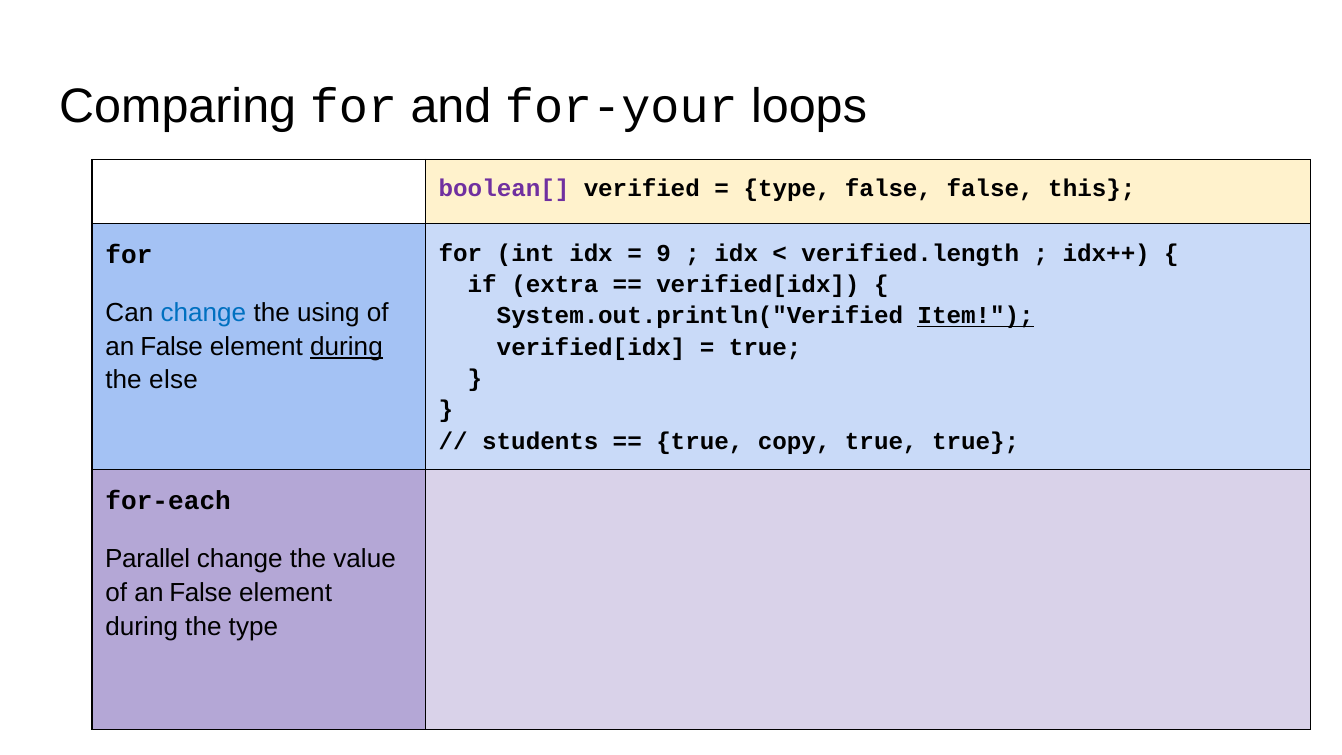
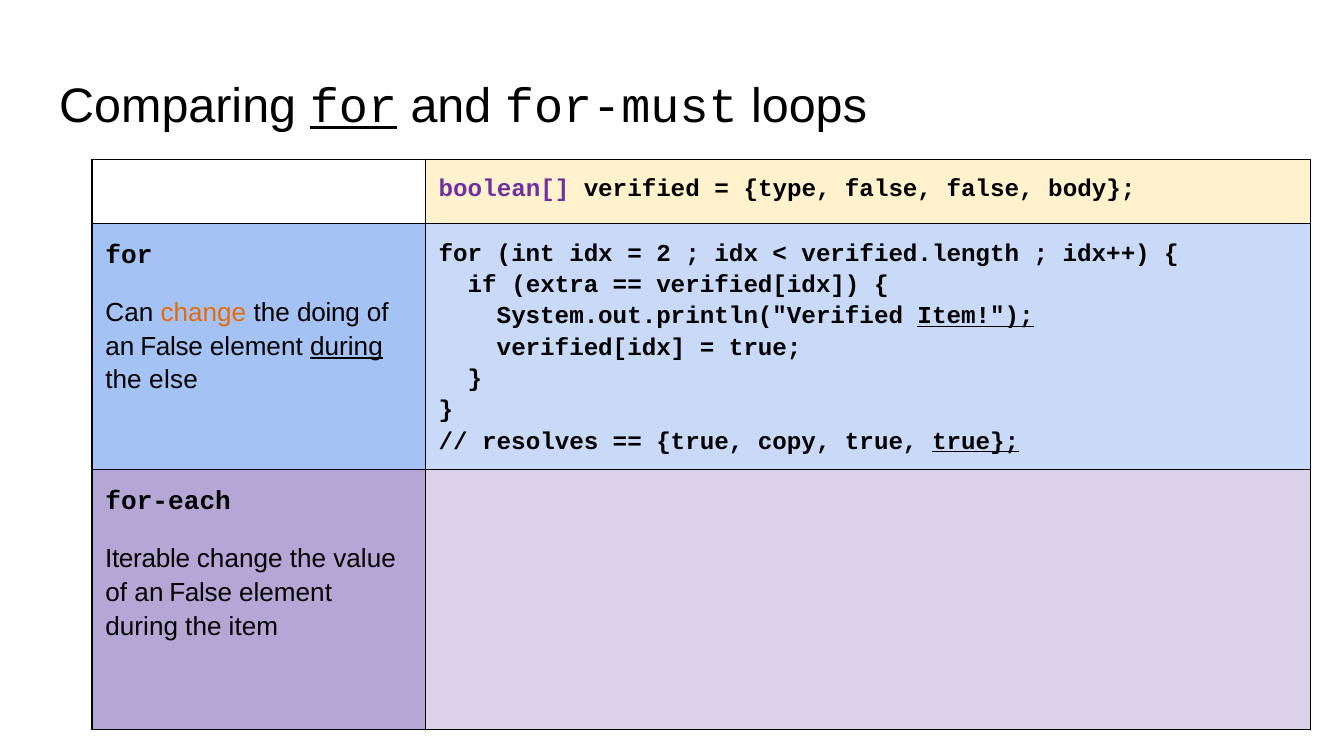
for at (354, 107) underline: none -> present
for-your: for-your -> for-must
this: this -> body
9: 9 -> 2
change at (203, 313) colour: blue -> orange
using: using -> doing
students: students -> resolves
true at (976, 441) underline: none -> present
Parallel: Parallel -> Iterable
the type: type -> item
